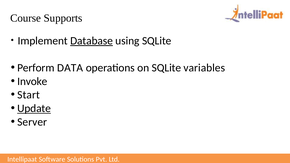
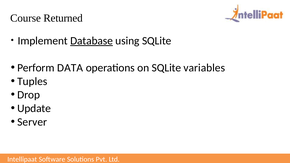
Supports: Supports -> Returned
Invoke: Invoke -> Tuples
Start: Start -> Drop
Update underline: present -> none
